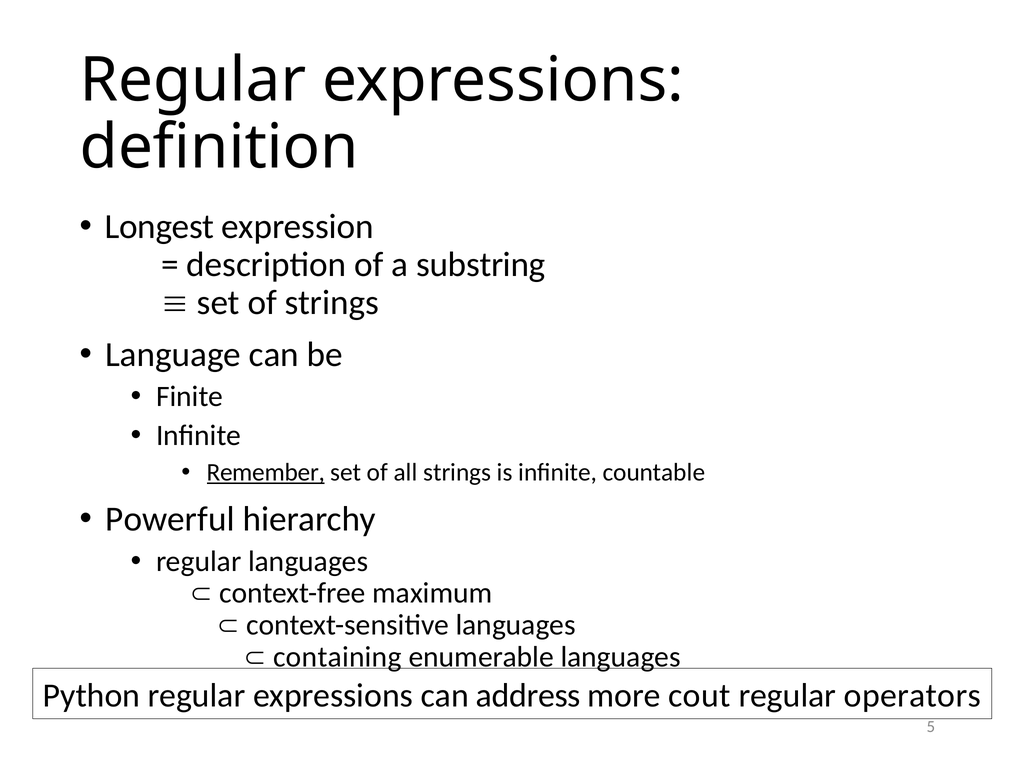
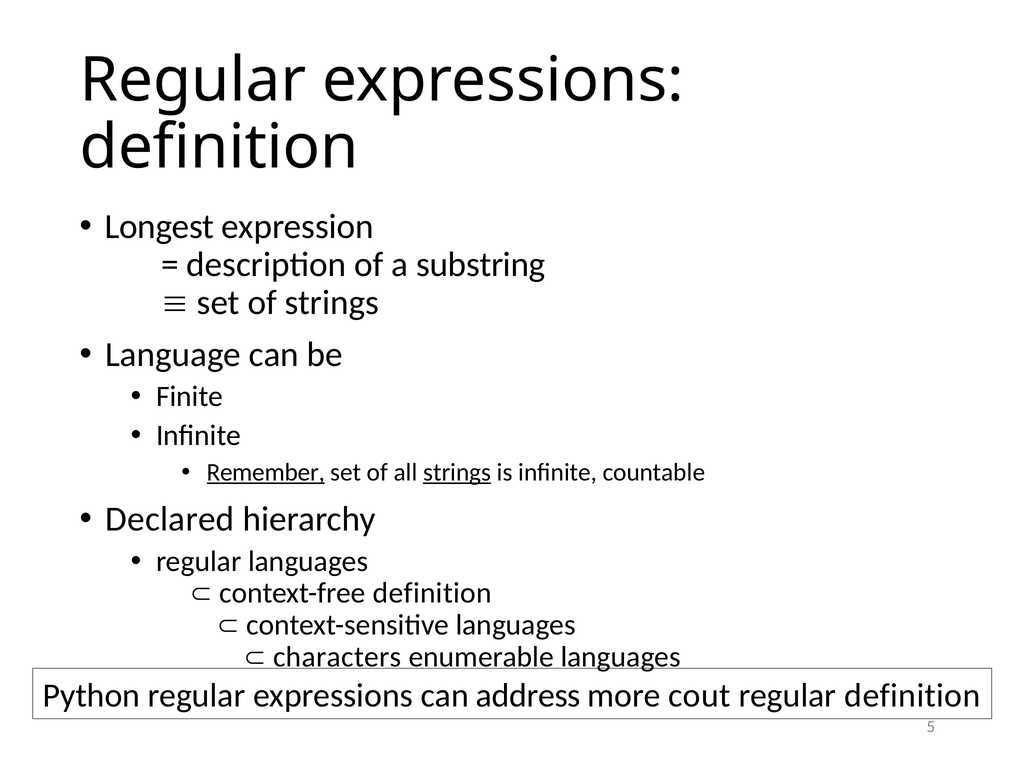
strings at (457, 473) underline: none -> present
Powerful: Powerful -> Declared
context-free maximum: maximum -> definition
containing: containing -> characters
regular operators: operators -> definition
